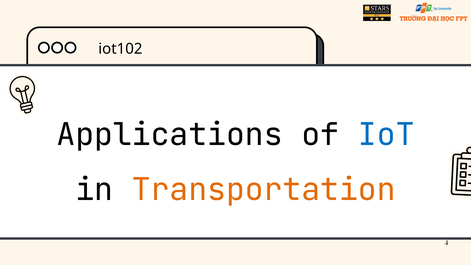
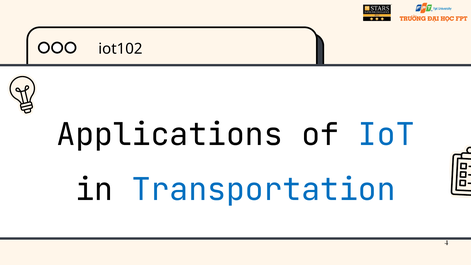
Transportation colour: orange -> blue
